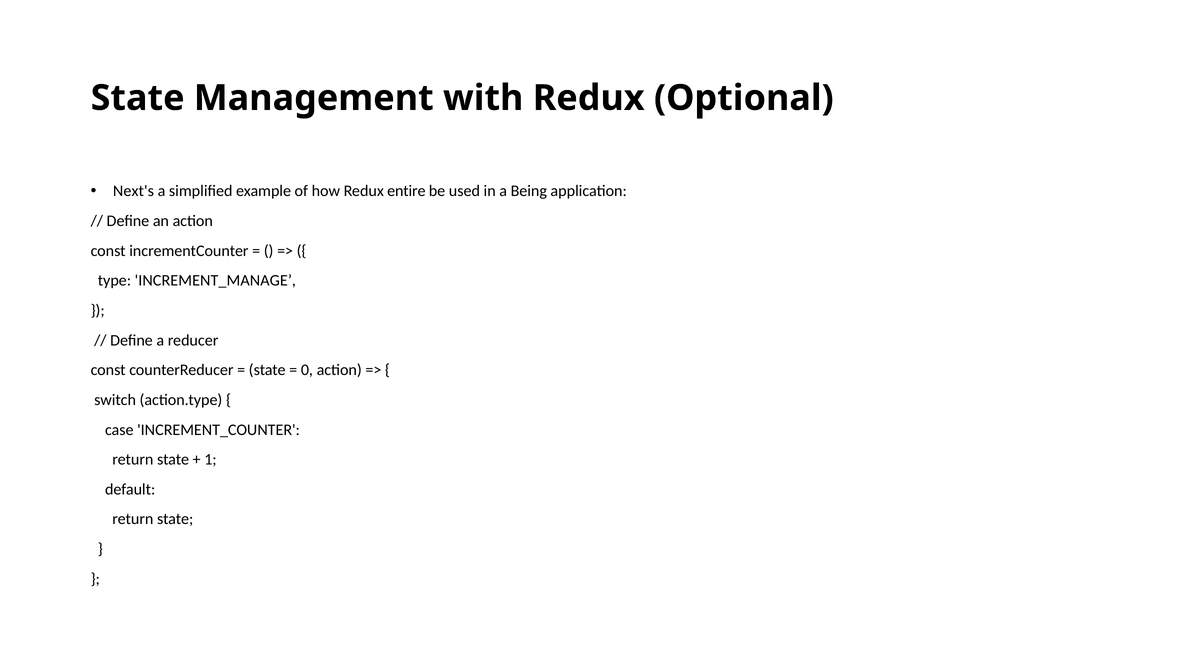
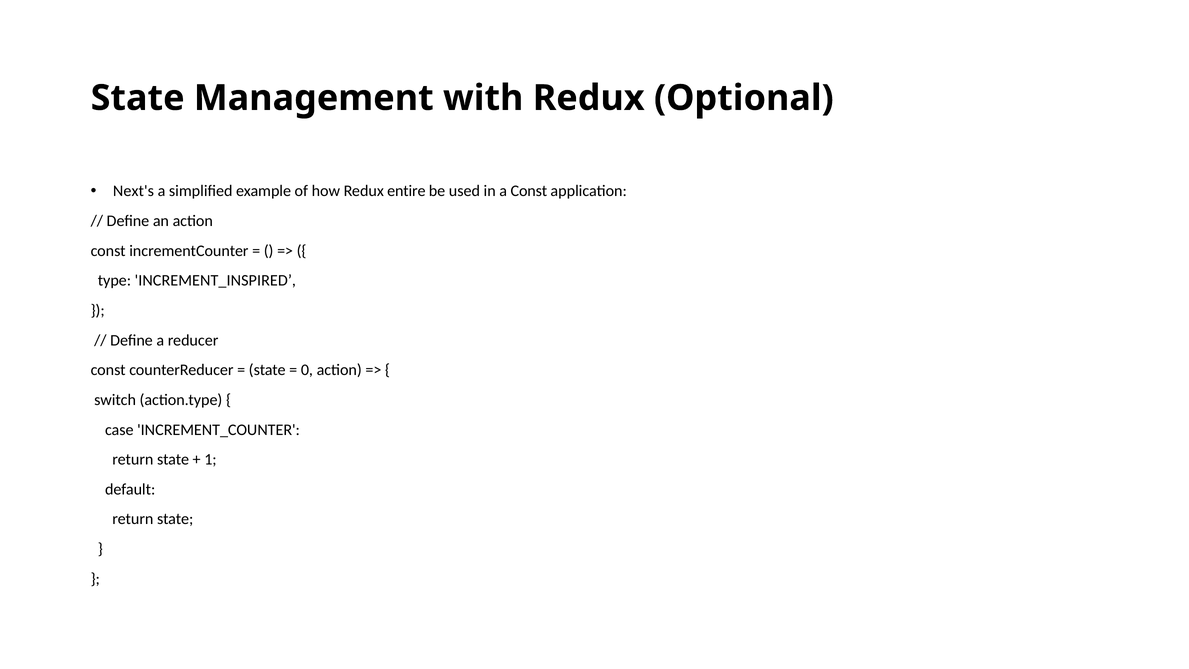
a Being: Being -> Const
INCREMENT_MANAGE: INCREMENT_MANAGE -> INCREMENT_INSPIRED
